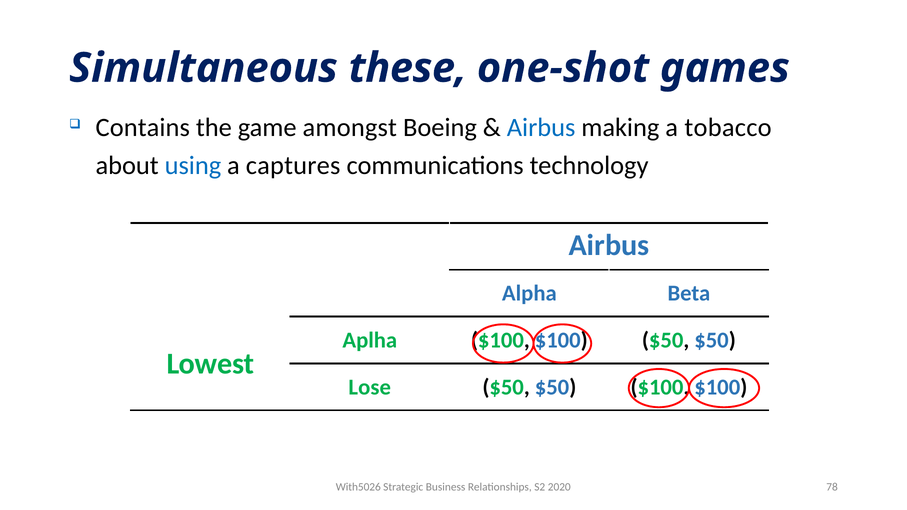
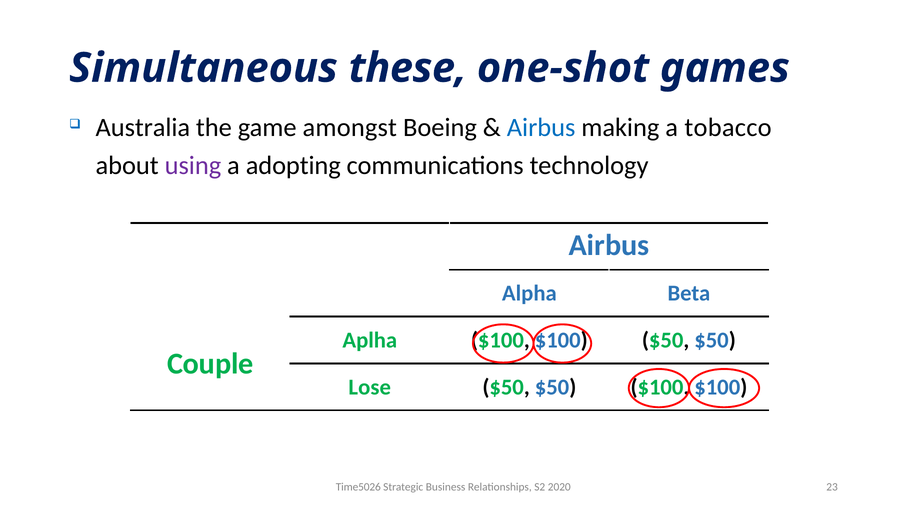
Contains: Contains -> Australia
using colour: blue -> purple
captures: captures -> adopting
Lowest: Lowest -> Couple
With5026: With5026 -> Time5026
78: 78 -> 23
